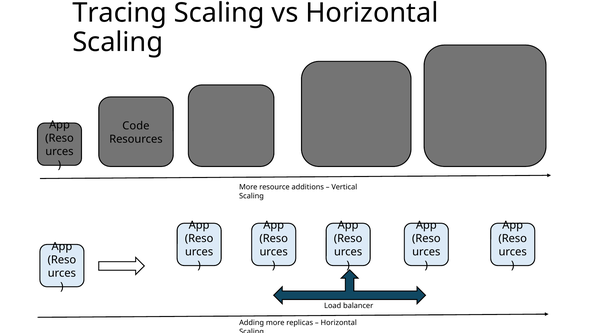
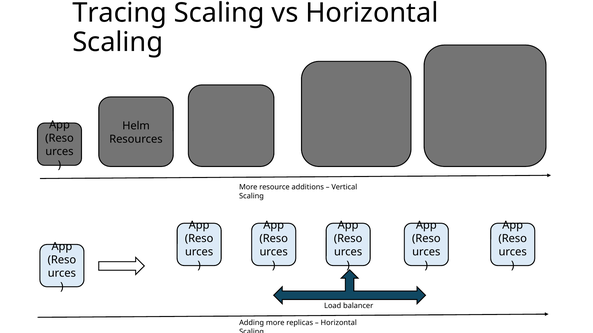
Code: Code -> Helm
